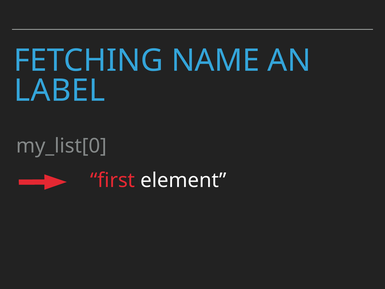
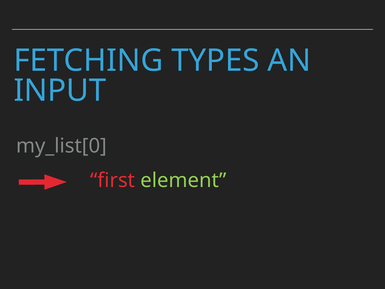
NAME: NAME -> TYPES
LABEL: LABEL -> INPUT
element colour: white -> light green
